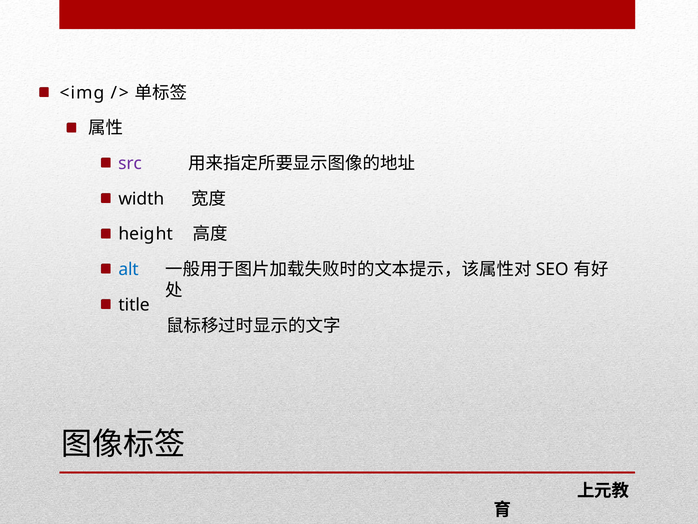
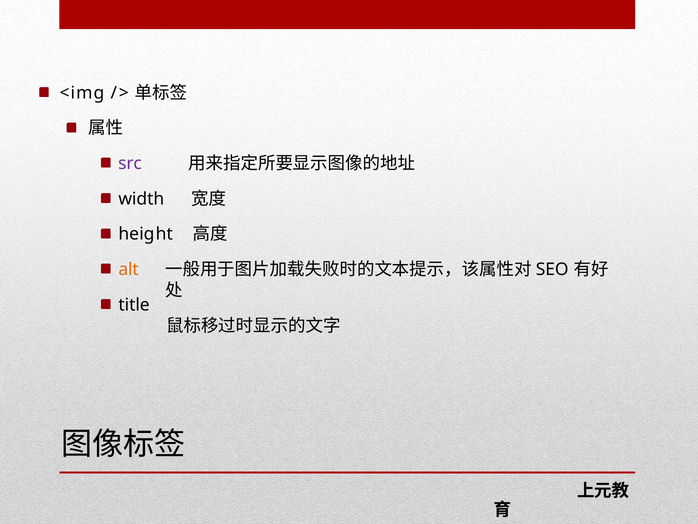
alt colour: blue -> orange
